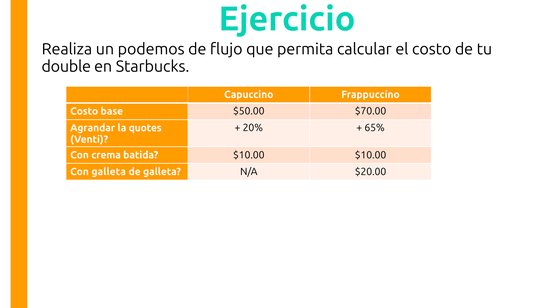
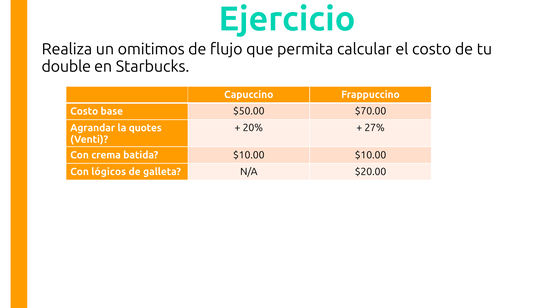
podemos: podemos -> omitimos
65%: 65% -> 27%
Con galleta: galleta -> lógicos
